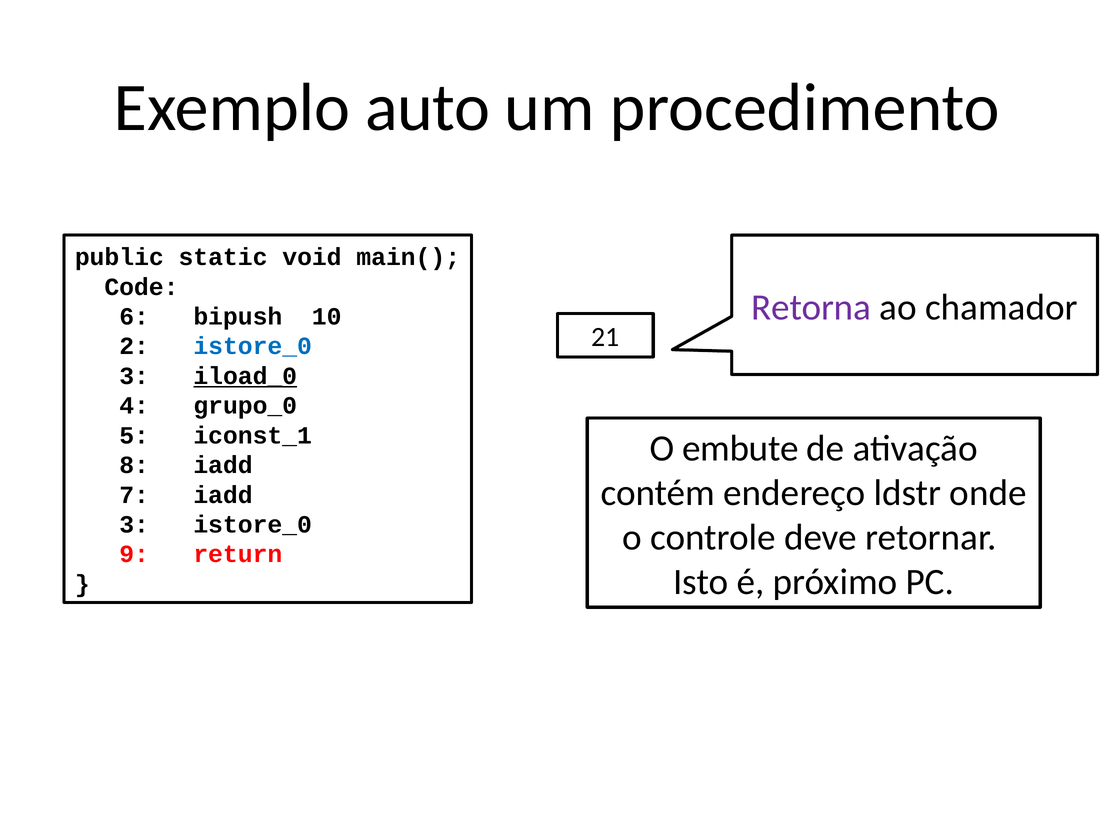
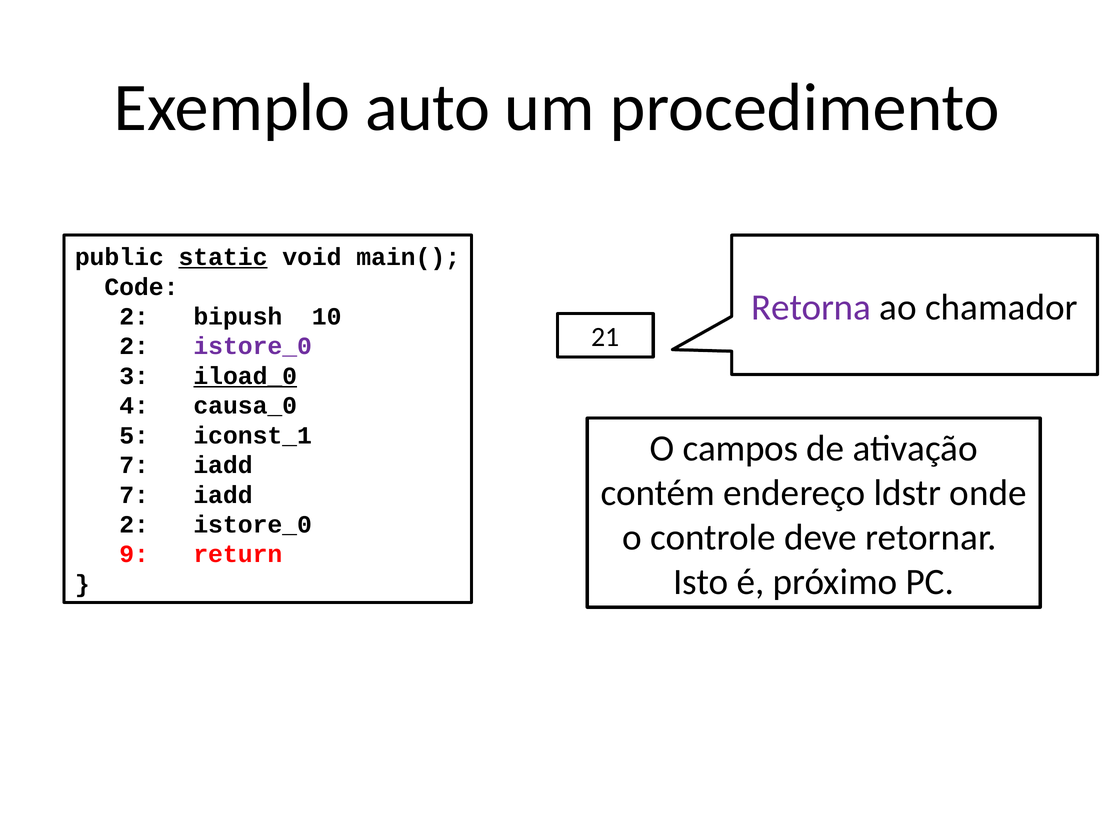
static underline: none -> present
6 at (134, 317): 6 -> 2
istore_0 at (253, 346) colour: blue -> purple
grupo_0: grupo_0 -> causa_0
embute: embute -> campos
8 at (134, 465): 8 -> 7
3 at (134, 525): 3 -> 2
